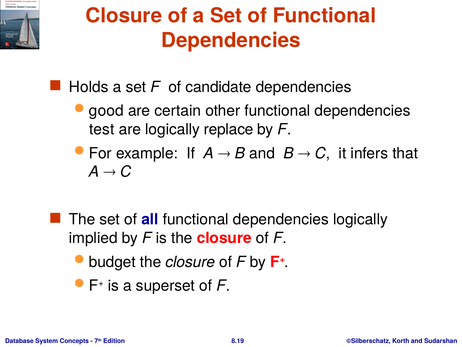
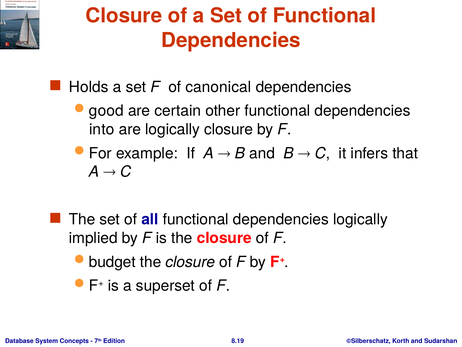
candidate: candidate -> canonical
test: test -> into
logically replace: replace -> closure
